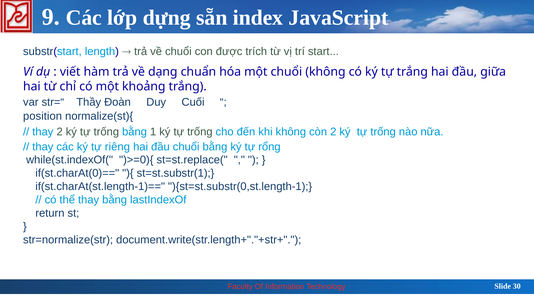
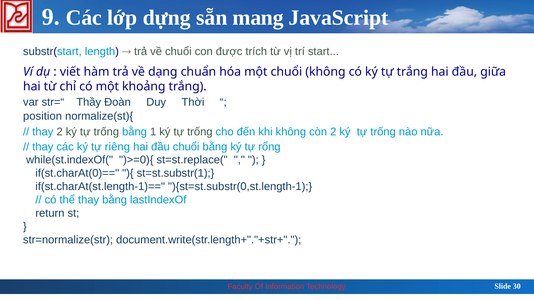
index: index -> mang
Cuối: Cuối -> Thời
